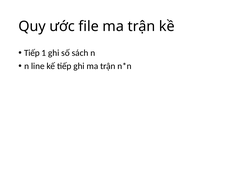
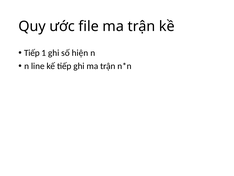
sách: sách -> hiện
